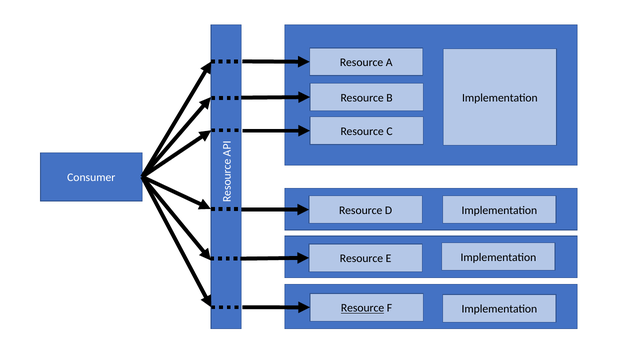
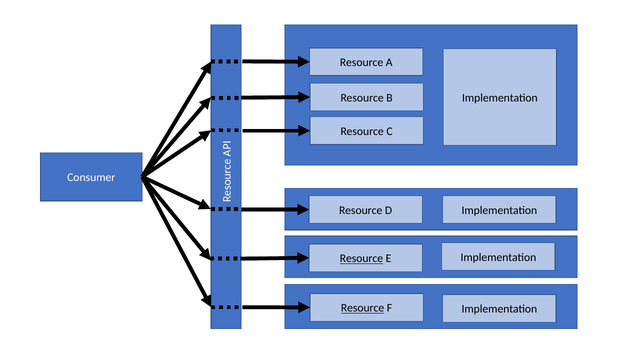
Resource at (361, 259) underline: none -> present
